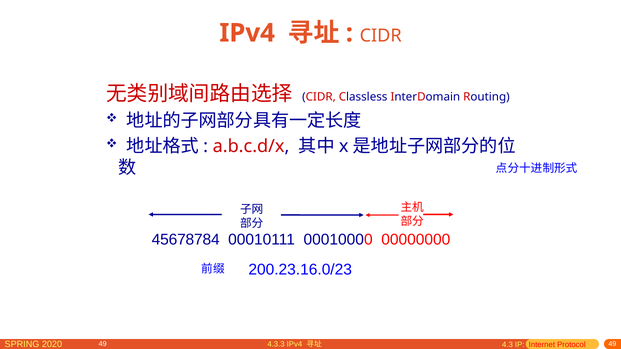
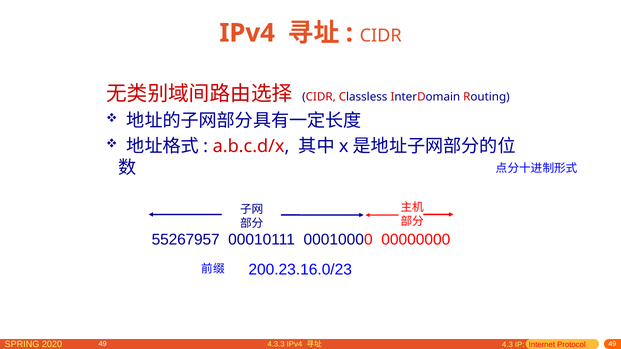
45678784: 45678784 -> 55267957
